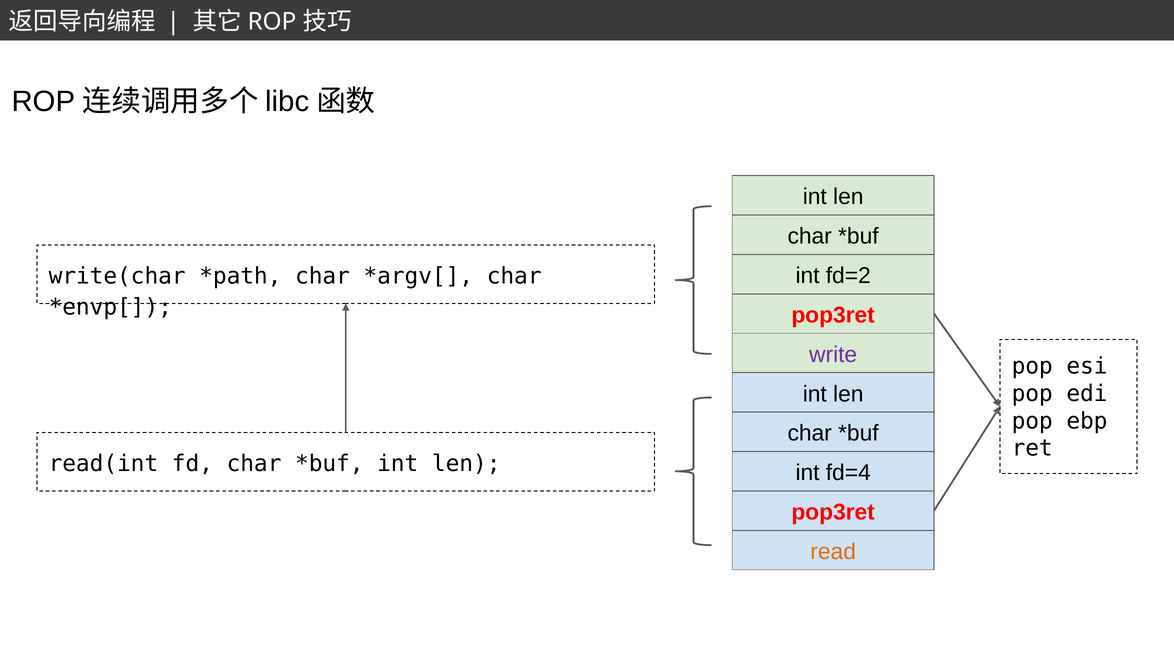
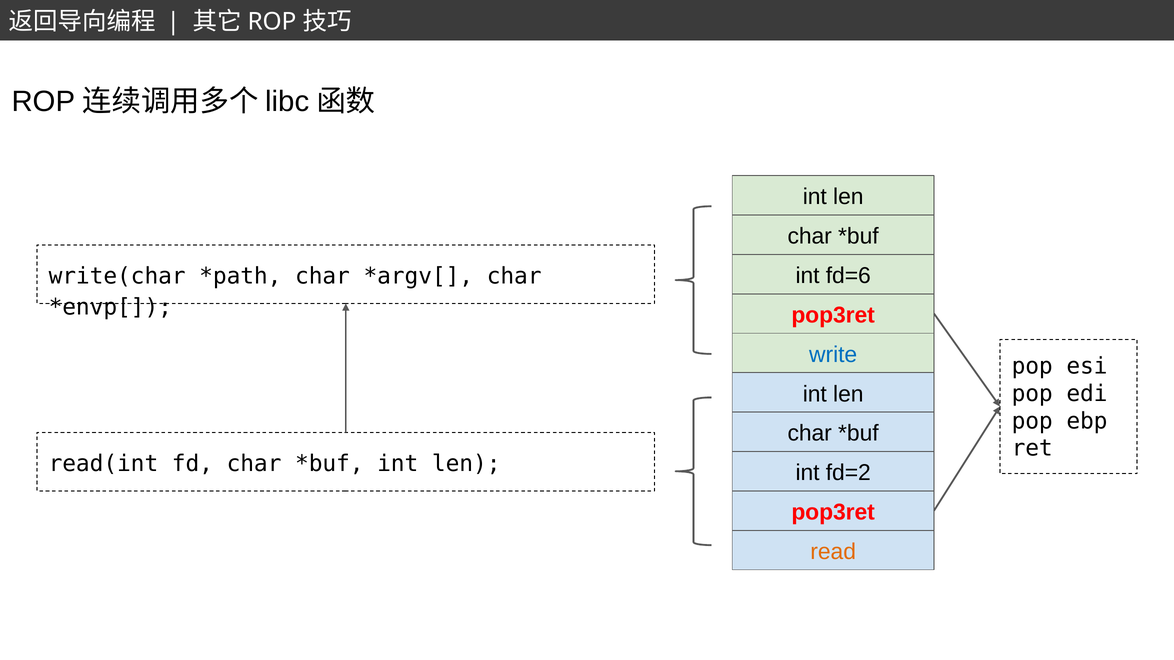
fd=2: fd=2 -> fd=6
write colour: purple -> blue
fd=4: fd=4 -> fd=2
